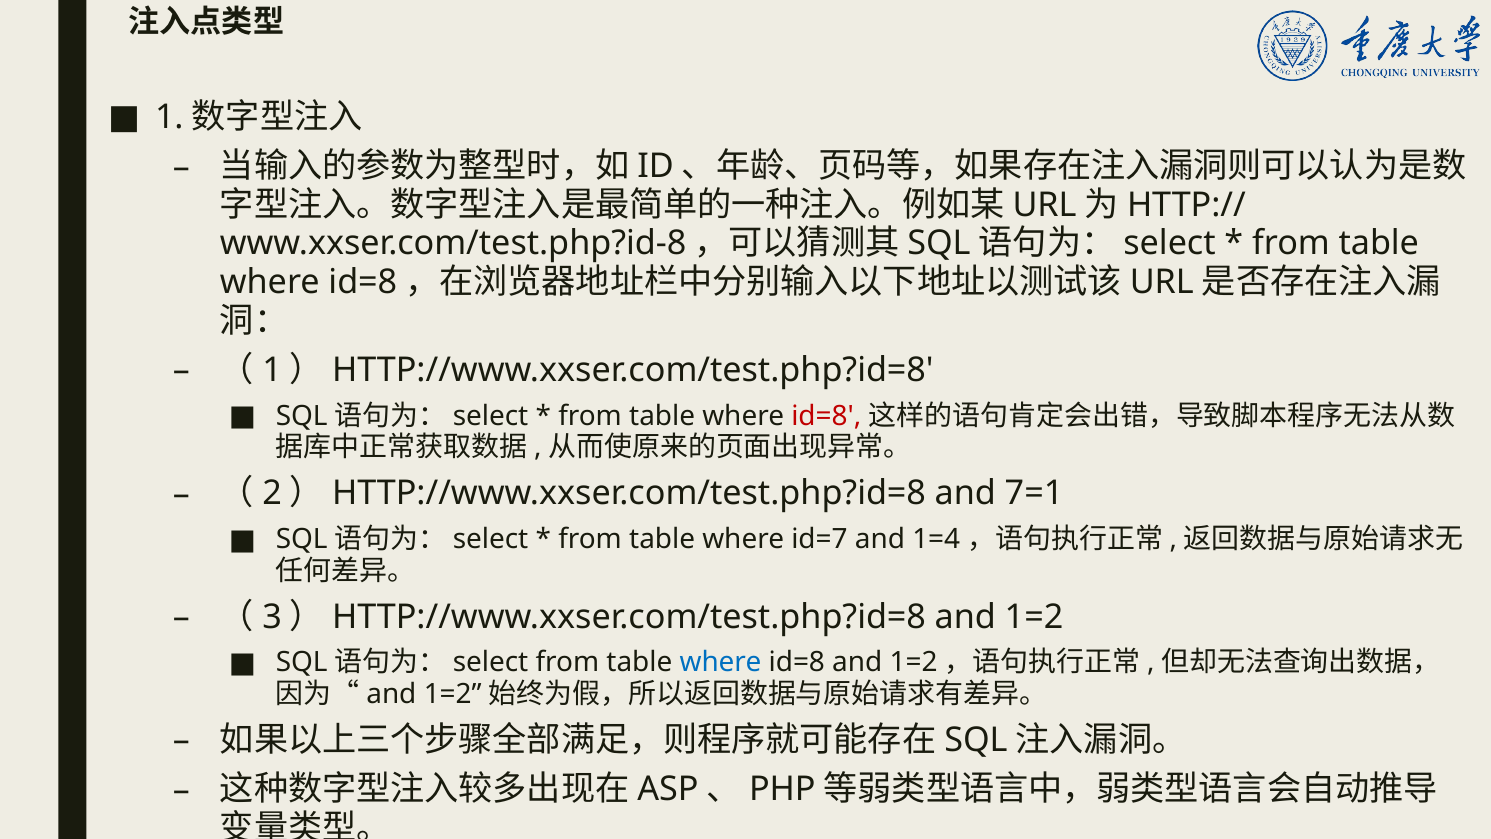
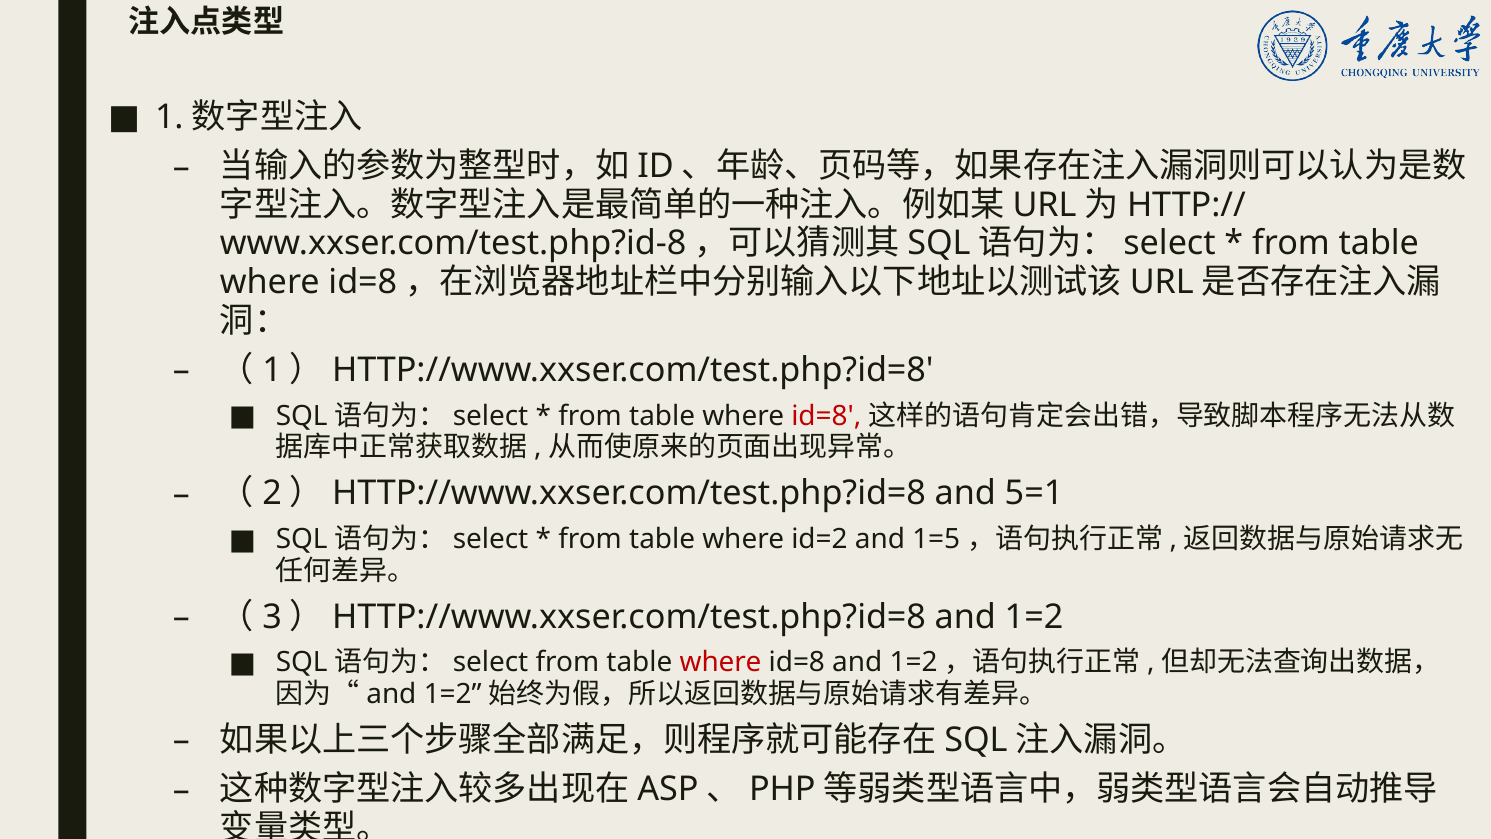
7=1: 7=1 -> 5=1
id=7: id=7 -> id=2
1=4: 1=4 -> 1=5
where at (721, 663) colour: blue -> red
